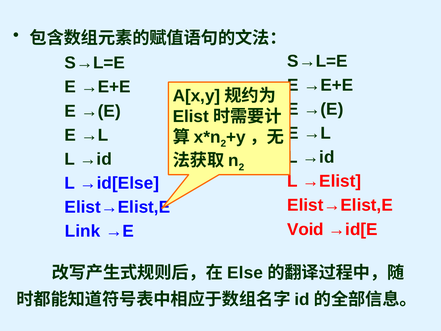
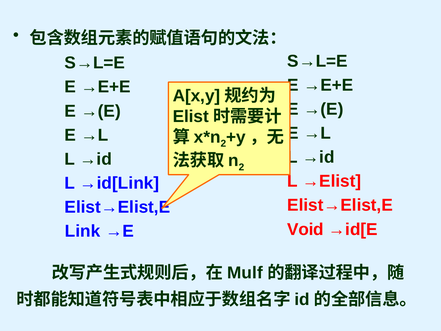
→id[Else: →id[Else -> →id[Link
Else: Else -> Mulf
